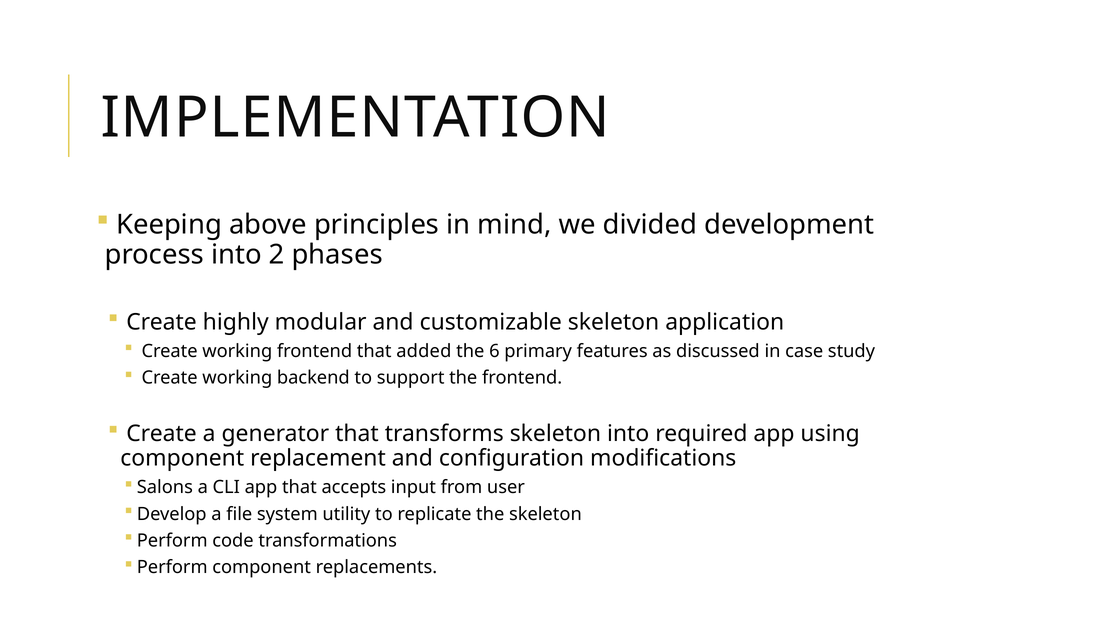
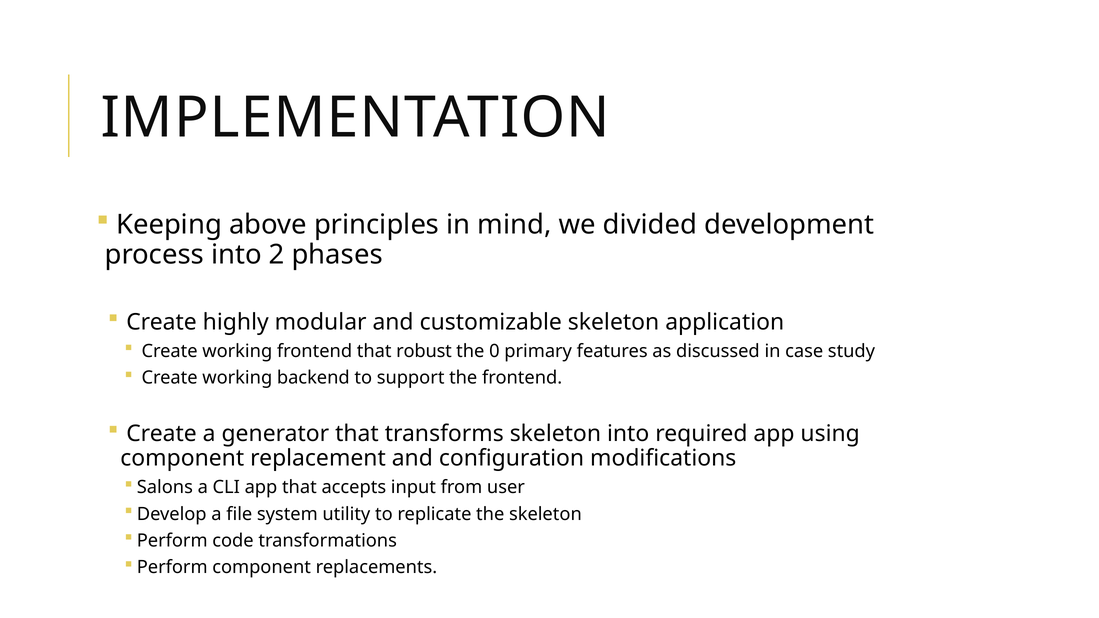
added: added -> robust
6: 6 -> 0
